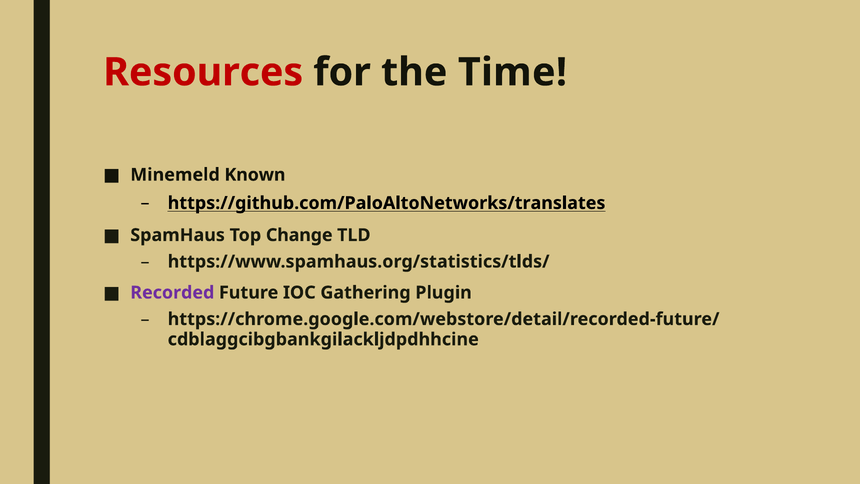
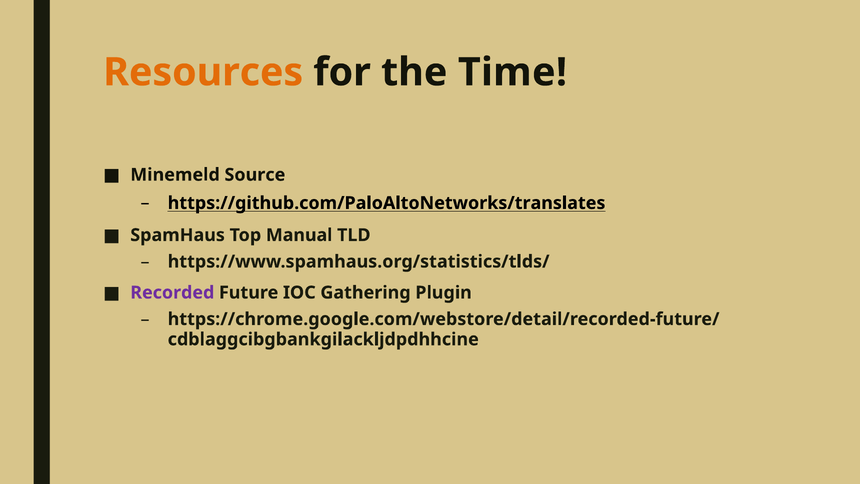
Resources colour: red -> orange
Known: Known -> Source
Change: Change -> Manual
